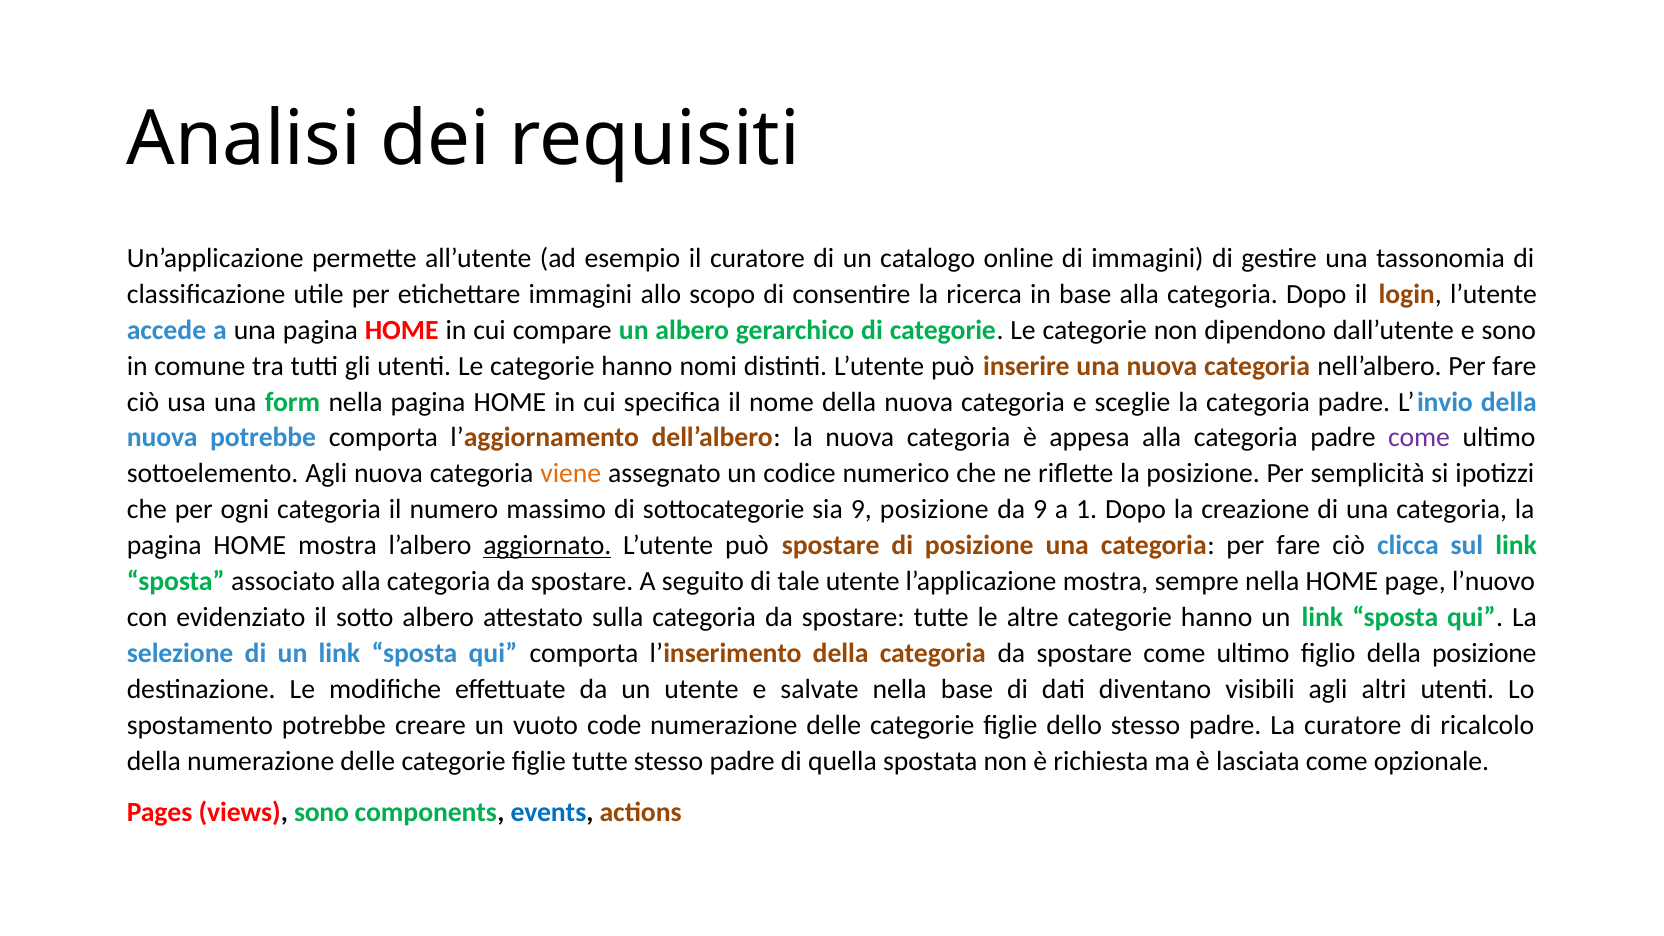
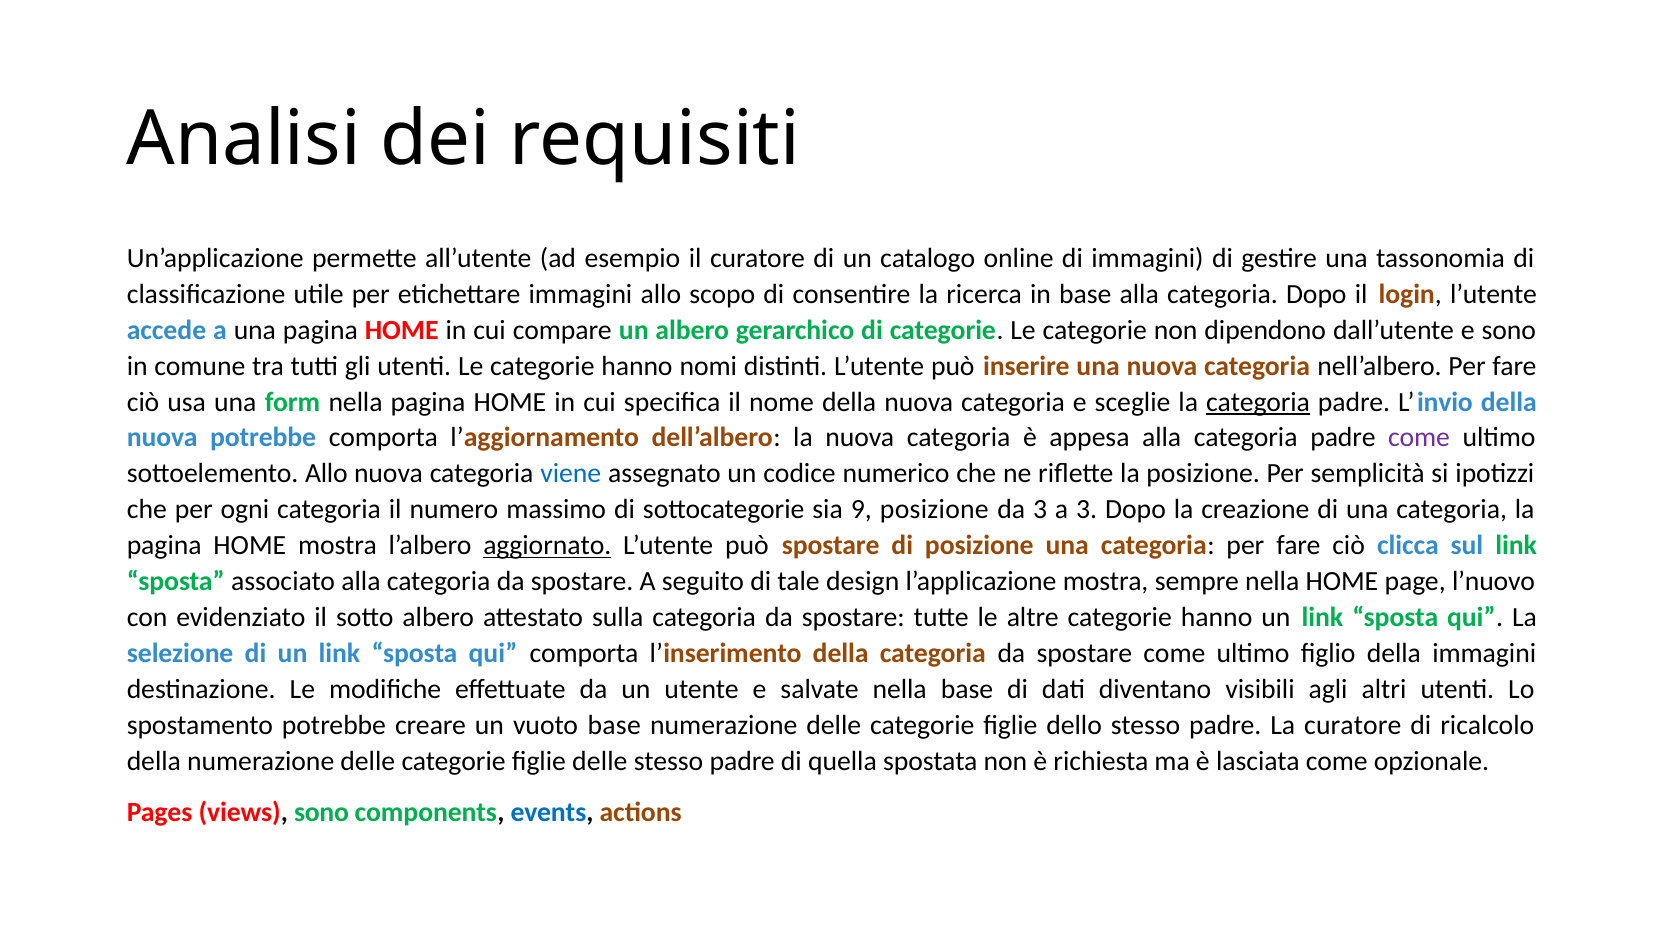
categoria at (1258, 402) underline: none -> present
sottoelemento Agli: Agli -> Allo
viene colour: orange -> blue
da 9: 9 -> 3
a 1: 1 -> 3
tale utente: utente -> design
della posizione: posizione -> immagini
vuoto code: code -> base
figlie tutte: tutte -> delle
